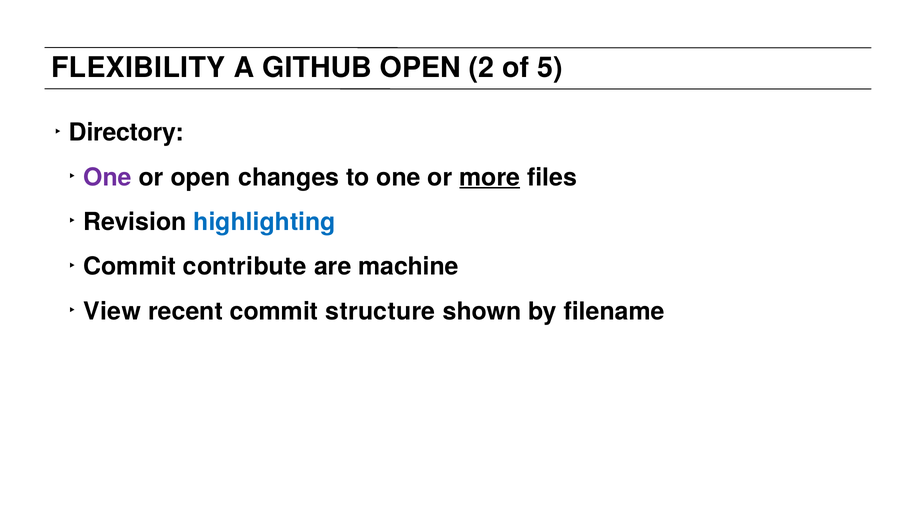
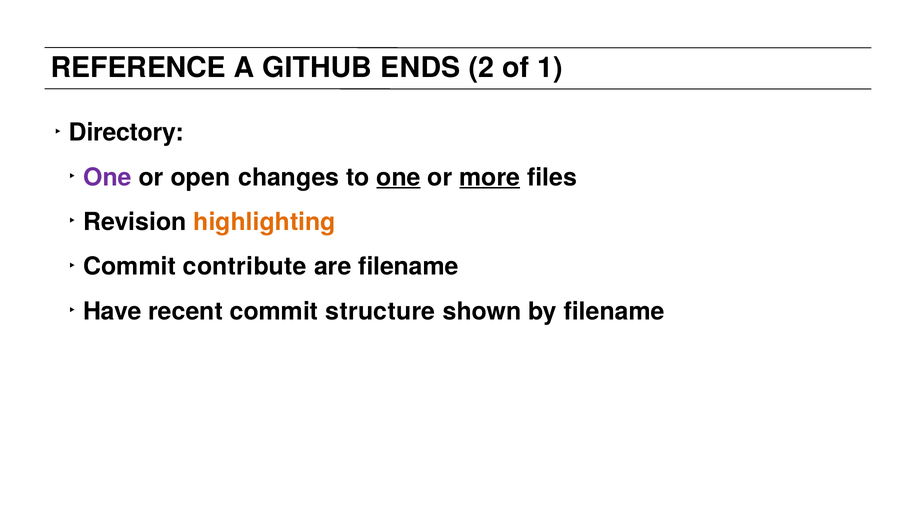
FLEXIBILITY: FLEXIBILITY -> REFERENCE
GITHUB OPEN: OPEN -> ENDS
5: 5 -> 1
one at (399, 177) underline: none -> present
highlighting colour: blue -> orange
are machine: machine -> filename
View: View -> Have
